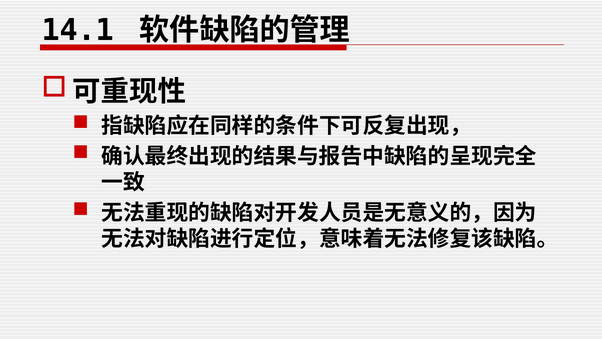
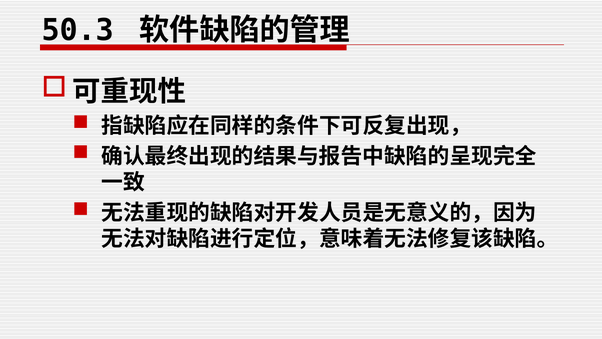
14.1: 14.1 -> 50.3
